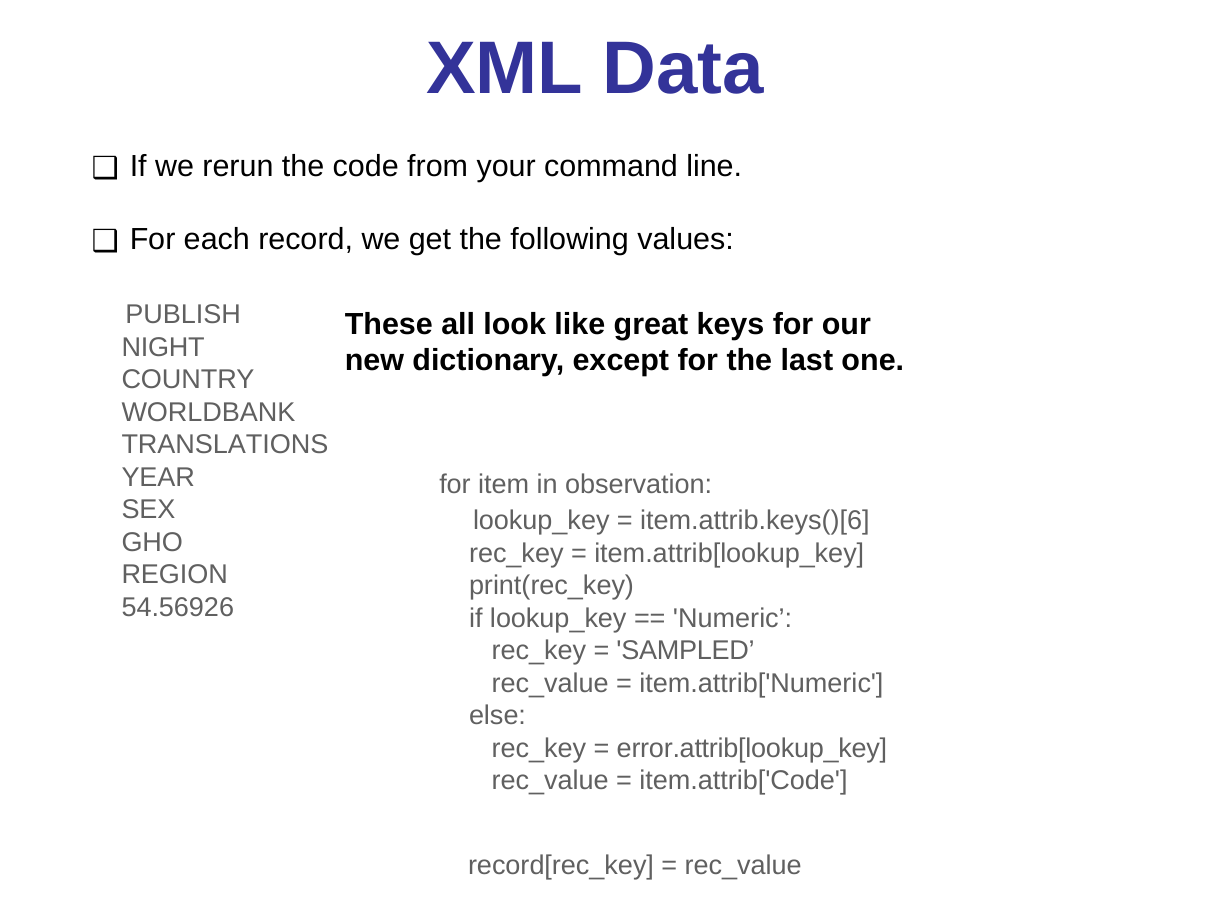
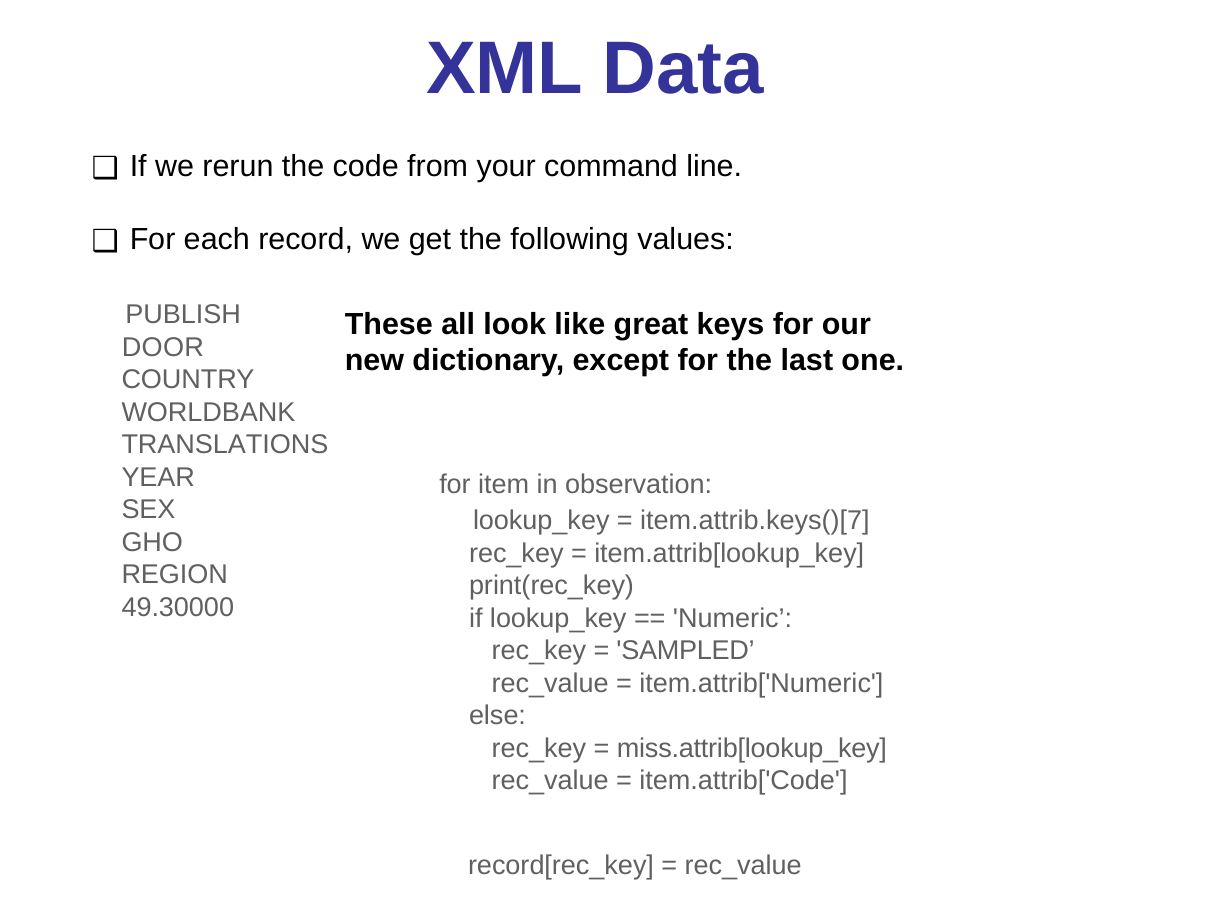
NIGHT: NIGHT -> DOOR
item.attrib.keys()[6: item.attrib.keys()[6 -> item.attrib.keys()[7
54.56926: 54.56926 -> 49.30000
error.attrib[lookup_key: error.attrib[lookup_key -> miss.attrib[lookup_key
